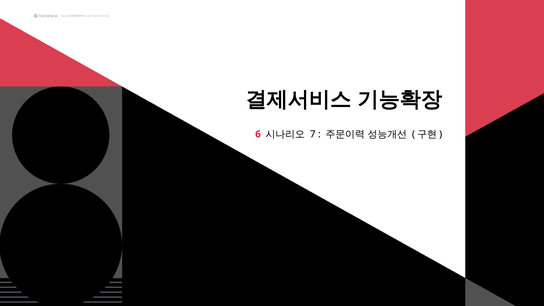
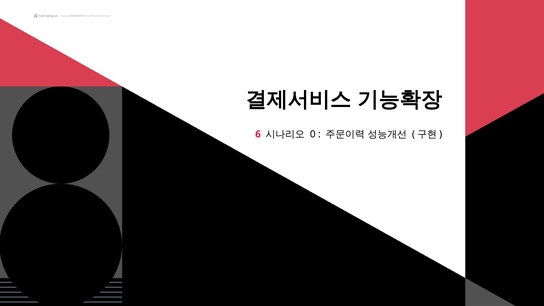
7: 7 -> 0
